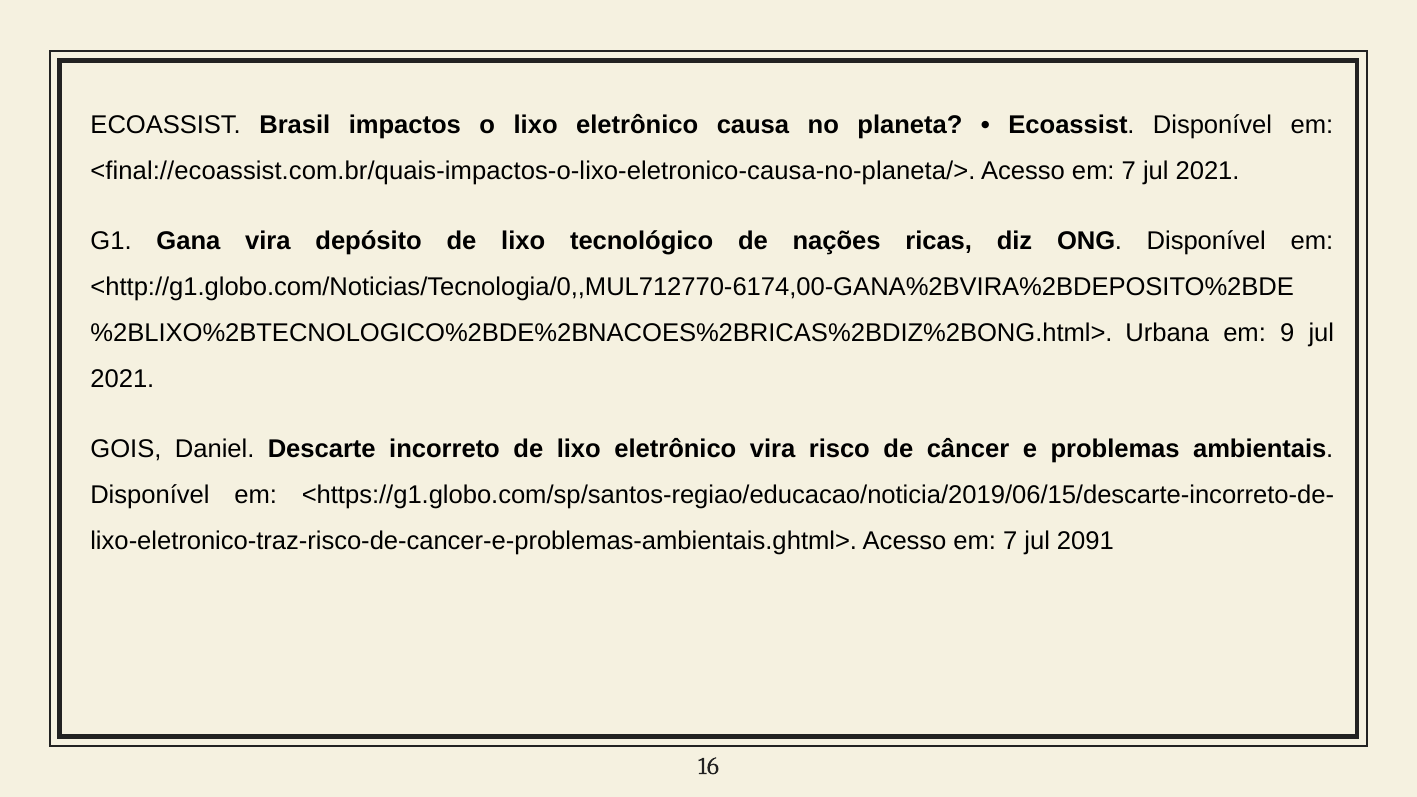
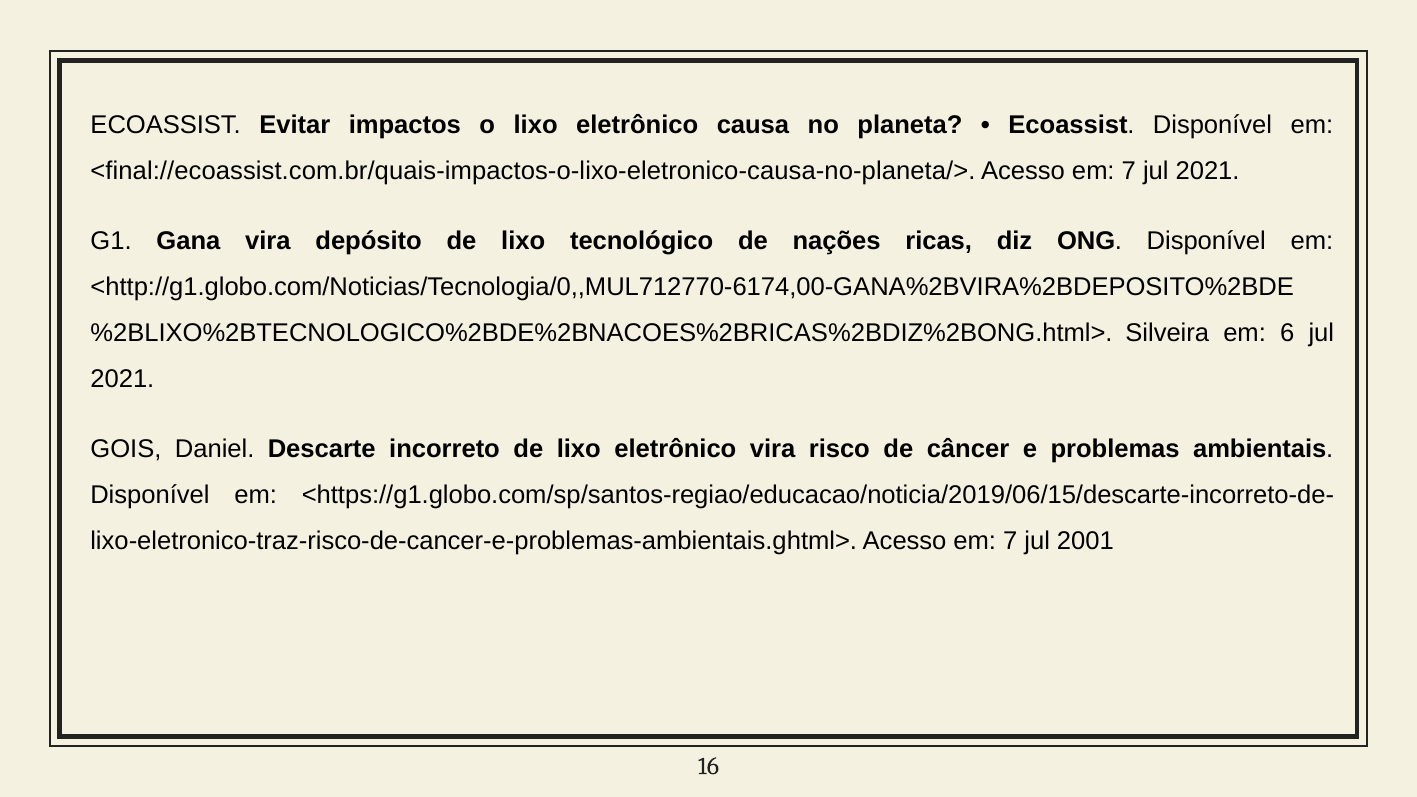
Brasil: Brasil -> Evitar
Urbana: Urbana -> Silveira
9: 9 -> 6
2091: 2091 -> 2001
